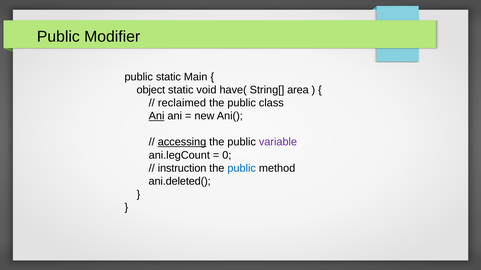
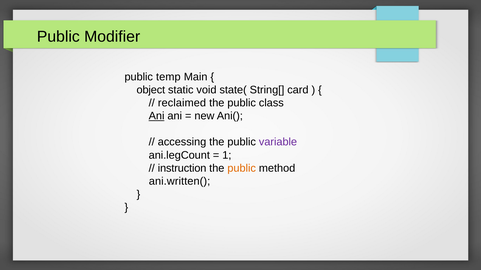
public static: static -> temp
have(: have( -> state(
area: area -> card
accessing underline: present -> none
0: 0 -> 1
public at (242, 169) colour: blue -> orange
ani.deleted(: ani.deleted( -> ani.written(
